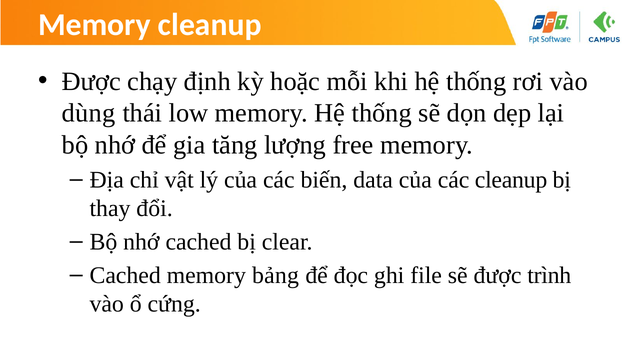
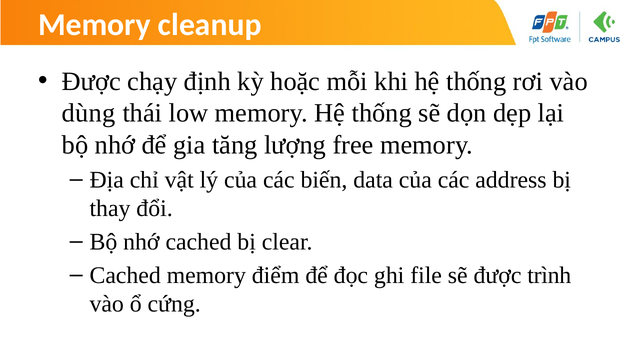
các cleanup: cleanup -> address
bảng: bảng -> điểm
